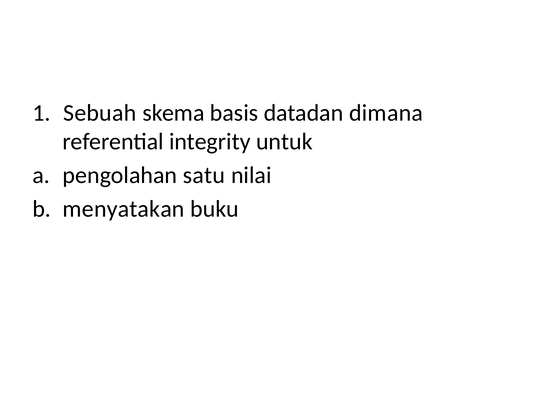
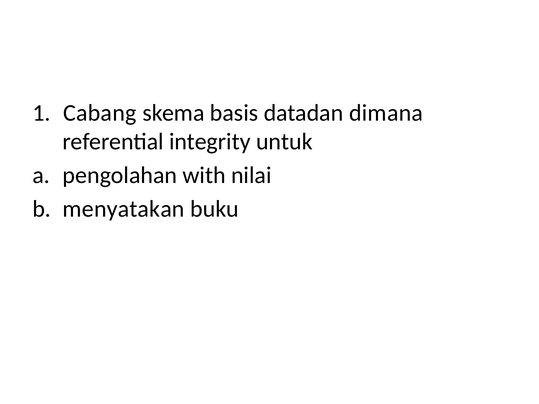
Sebuah: Sebuah -> Cabang
satu: satu -> with
